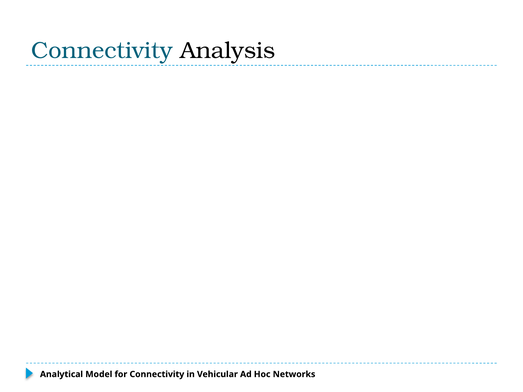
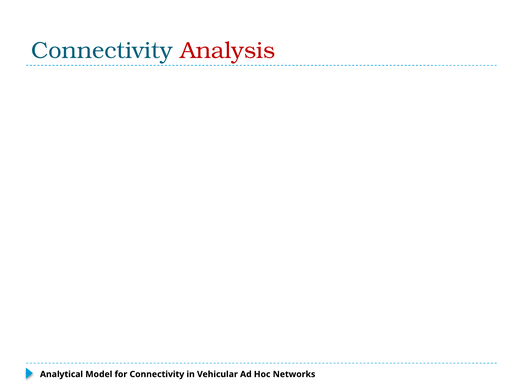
Analysis colour: black -> red
